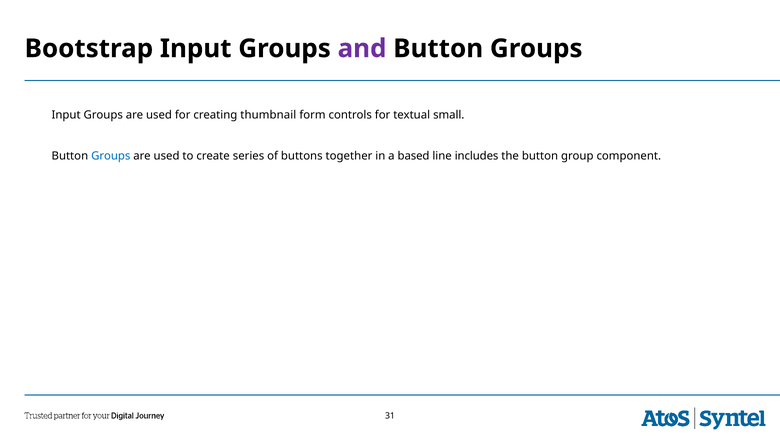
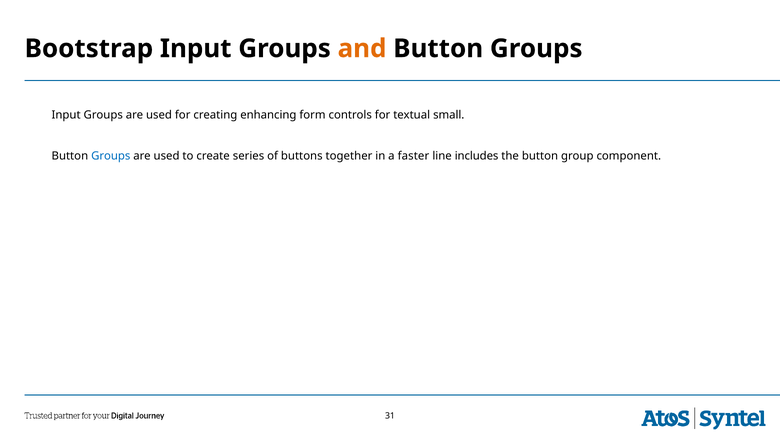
and colour: purple -> orange
thumbnail: thumbnail -> enhancing
based: based -> faster
